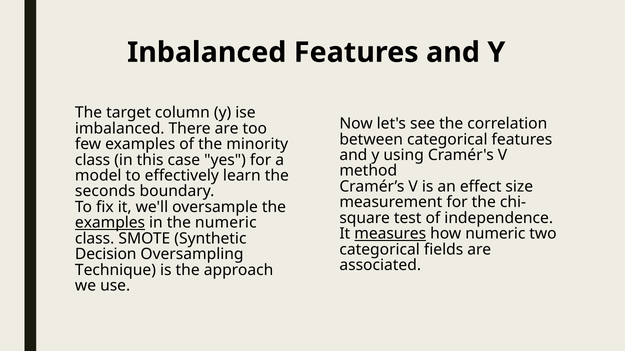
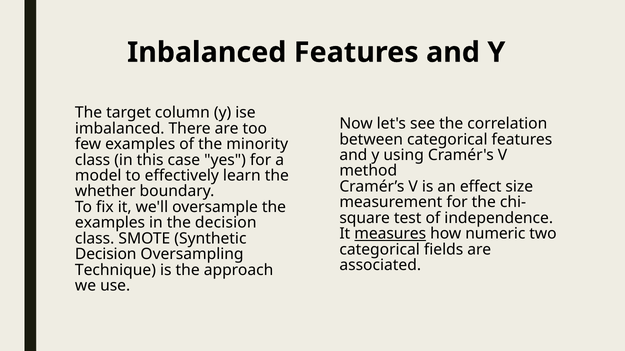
seconds: seconds -> whether
examples at (110, 223) underline: present -> none
the numeric: numeric -> decision
